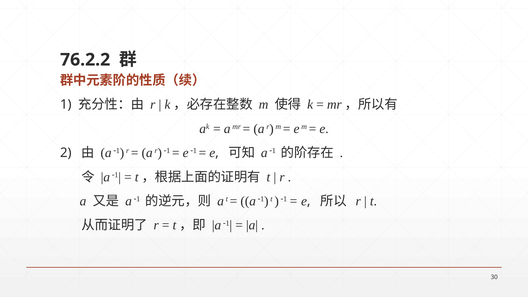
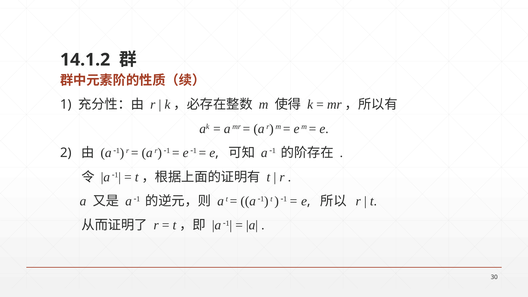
76.2.2: 76.2.2 -> 14.1.2
